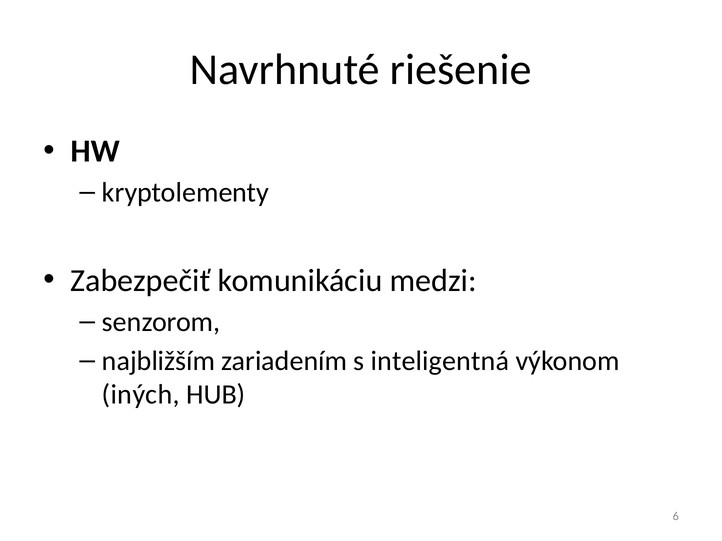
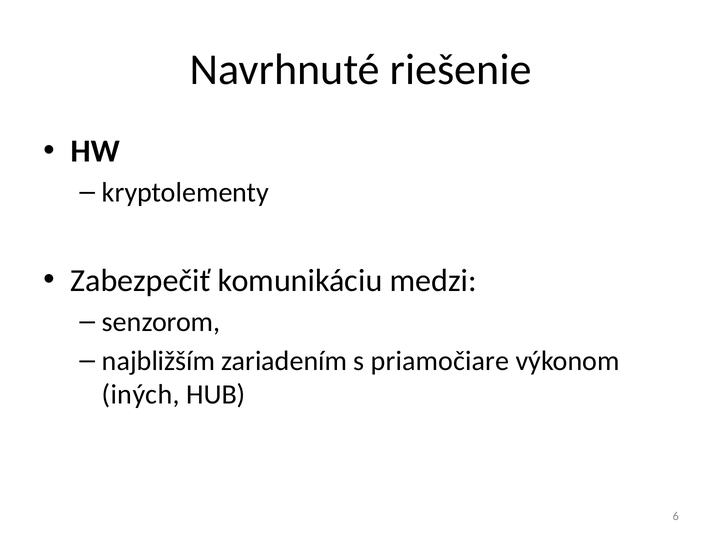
inteligentná: inteligentná -> priamočiare
